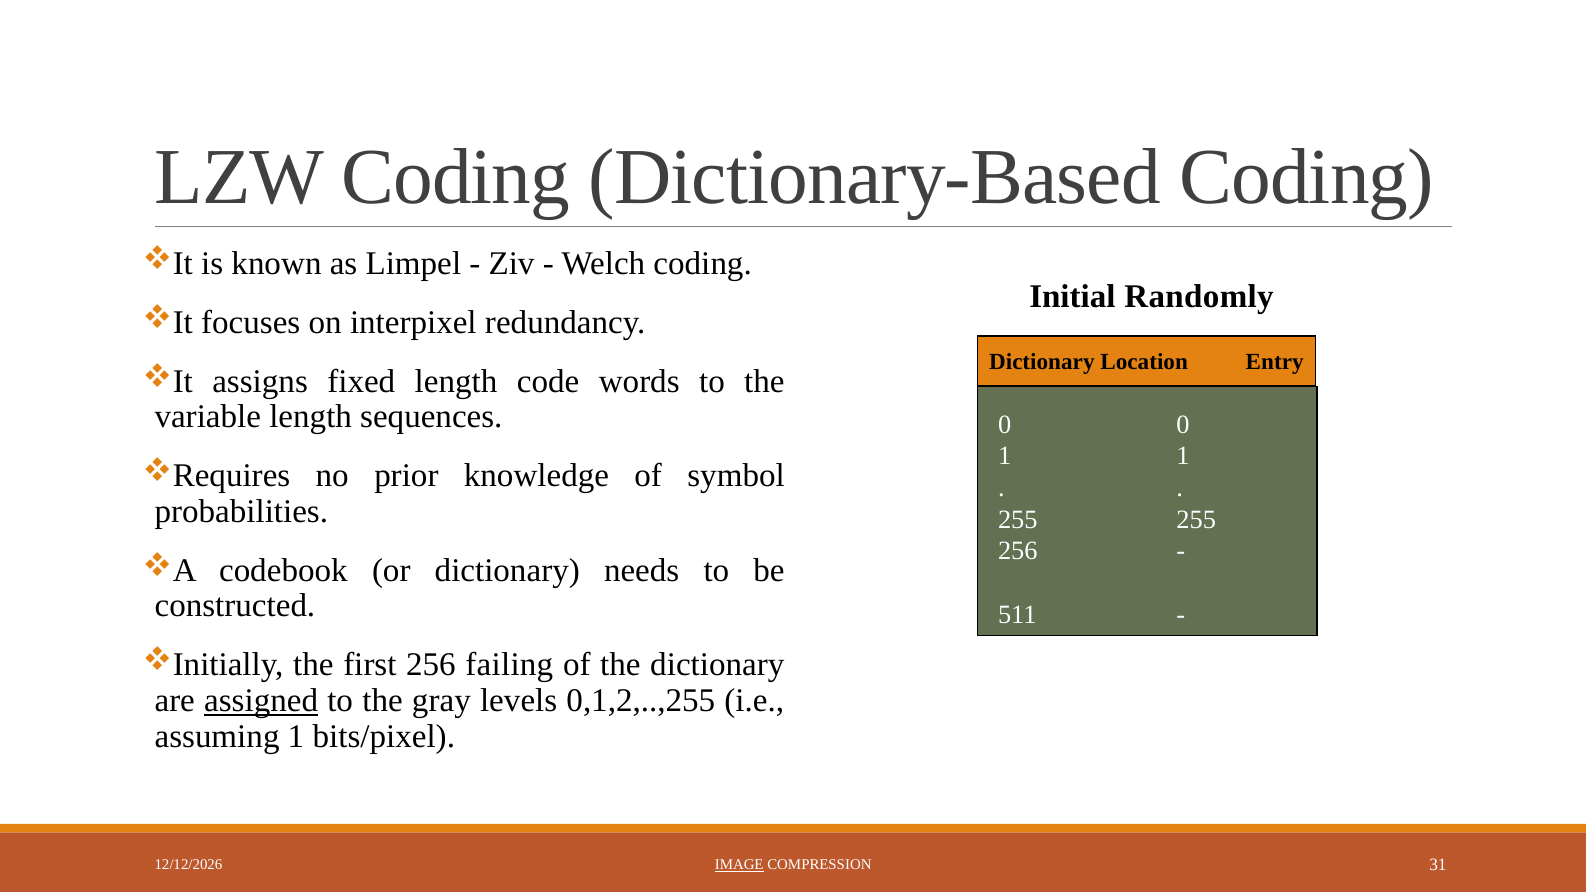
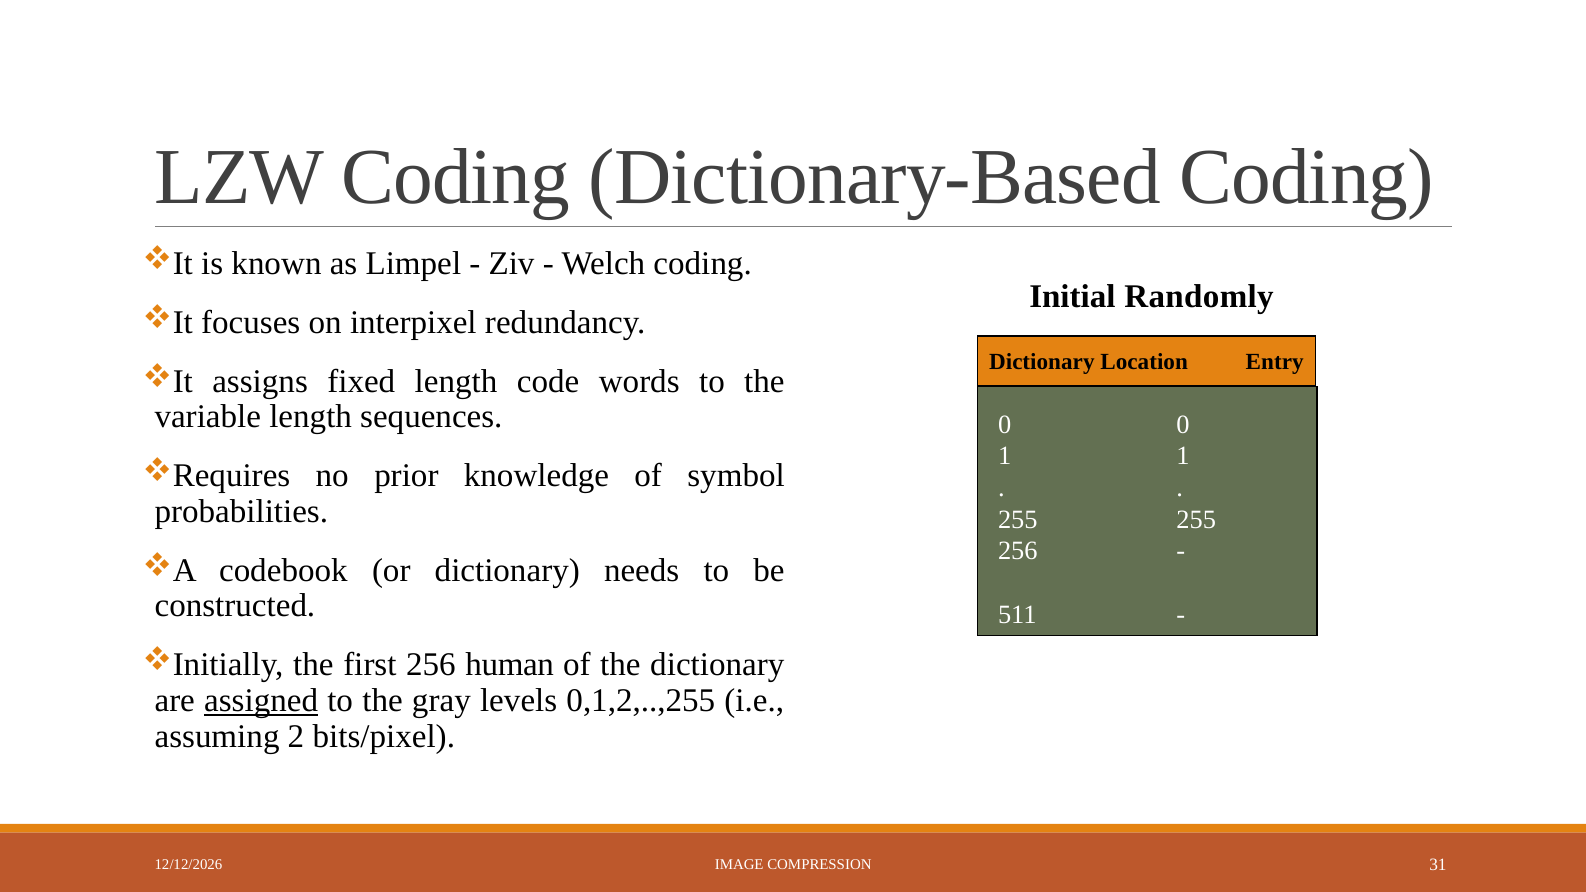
failing: failing -> human
assuming 1: 1 -> 2
IMAGE underline: present -> none
